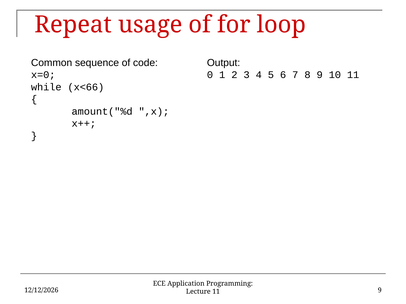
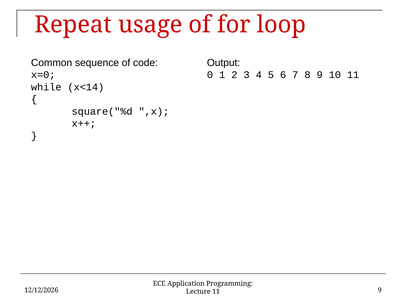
x<66: x<66 -> x<14
amount("%d: amount("%d -> square("%d
